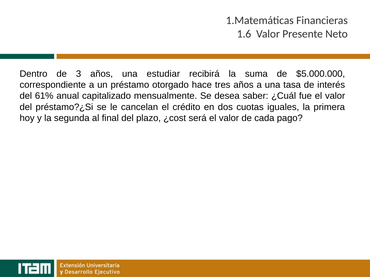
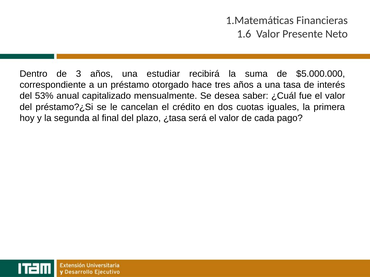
61%: 61% -> 53%
¿cost: ¿cost -> ¿tasa
